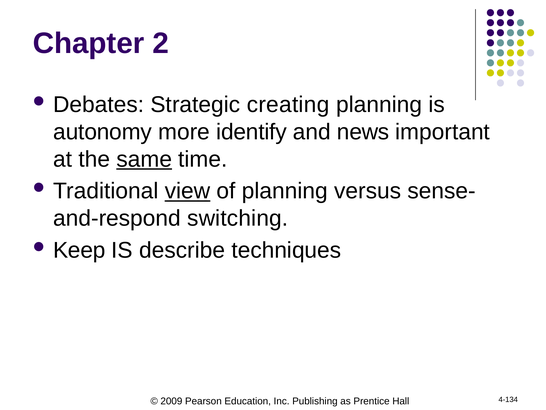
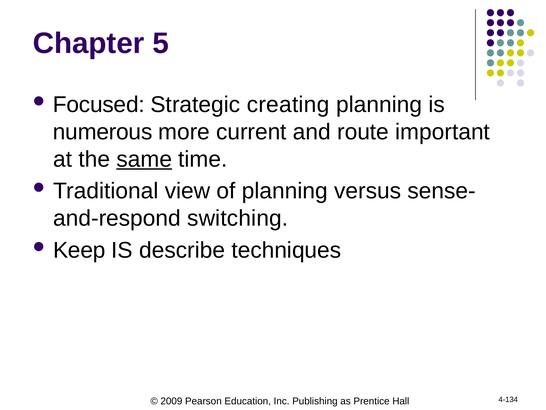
2: 2 -> 5
Debates: Debates -> Focused
autonomy: autonomy -> numerous
identify: identify -> current
news: news -> route
view underline: present -> none
